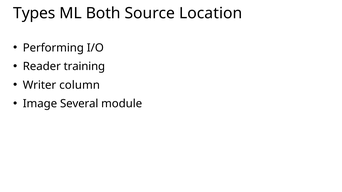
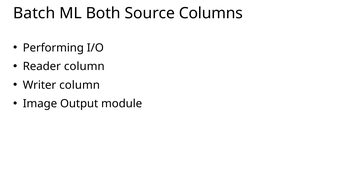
Types: Types -> Batch
Location: Location -> Columns
Reader training: training -> column
Several: Several -> Output
